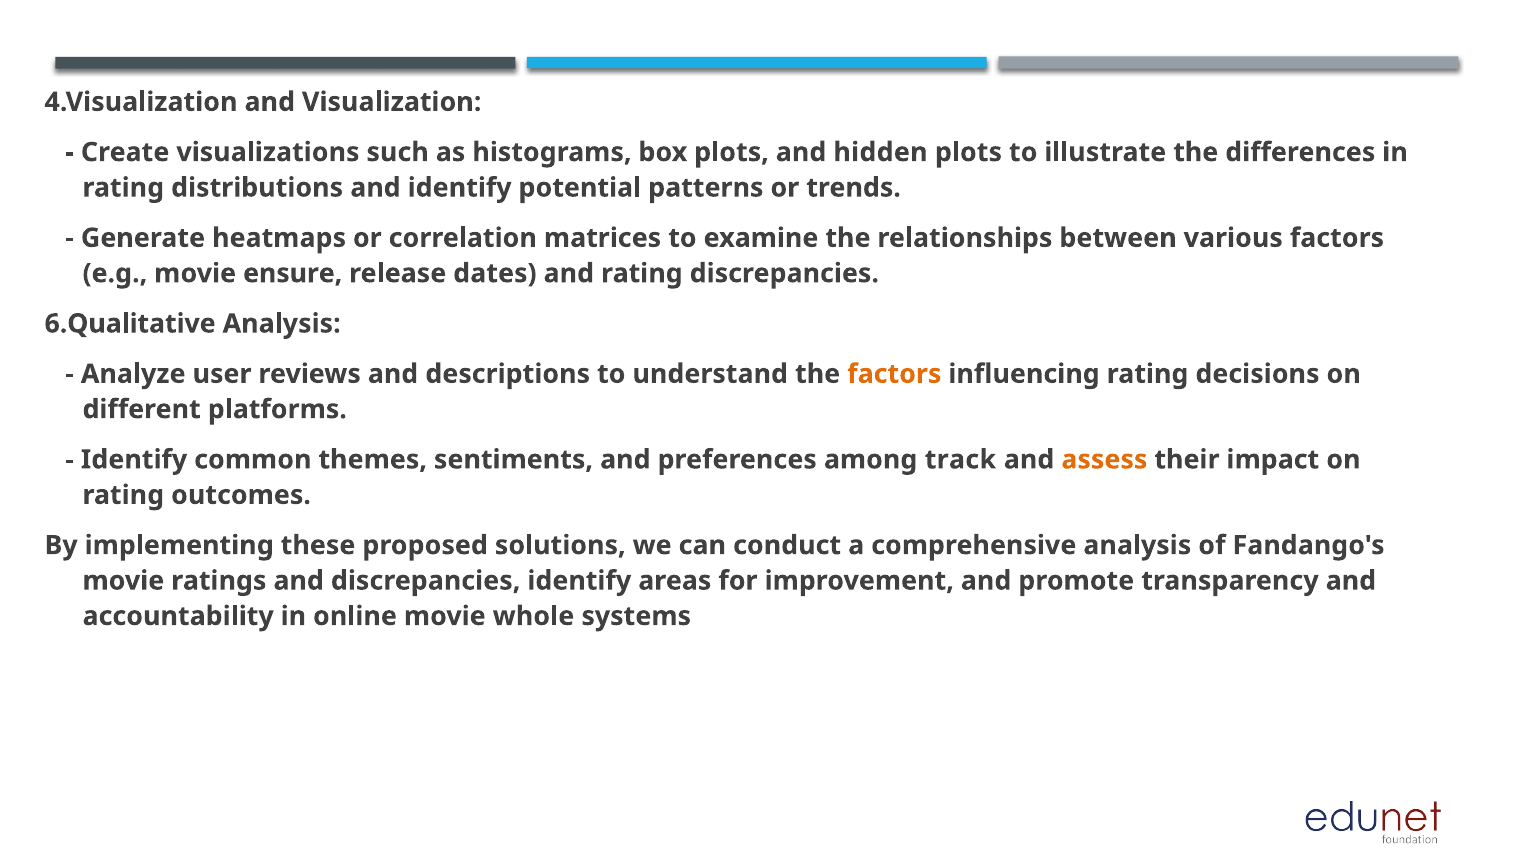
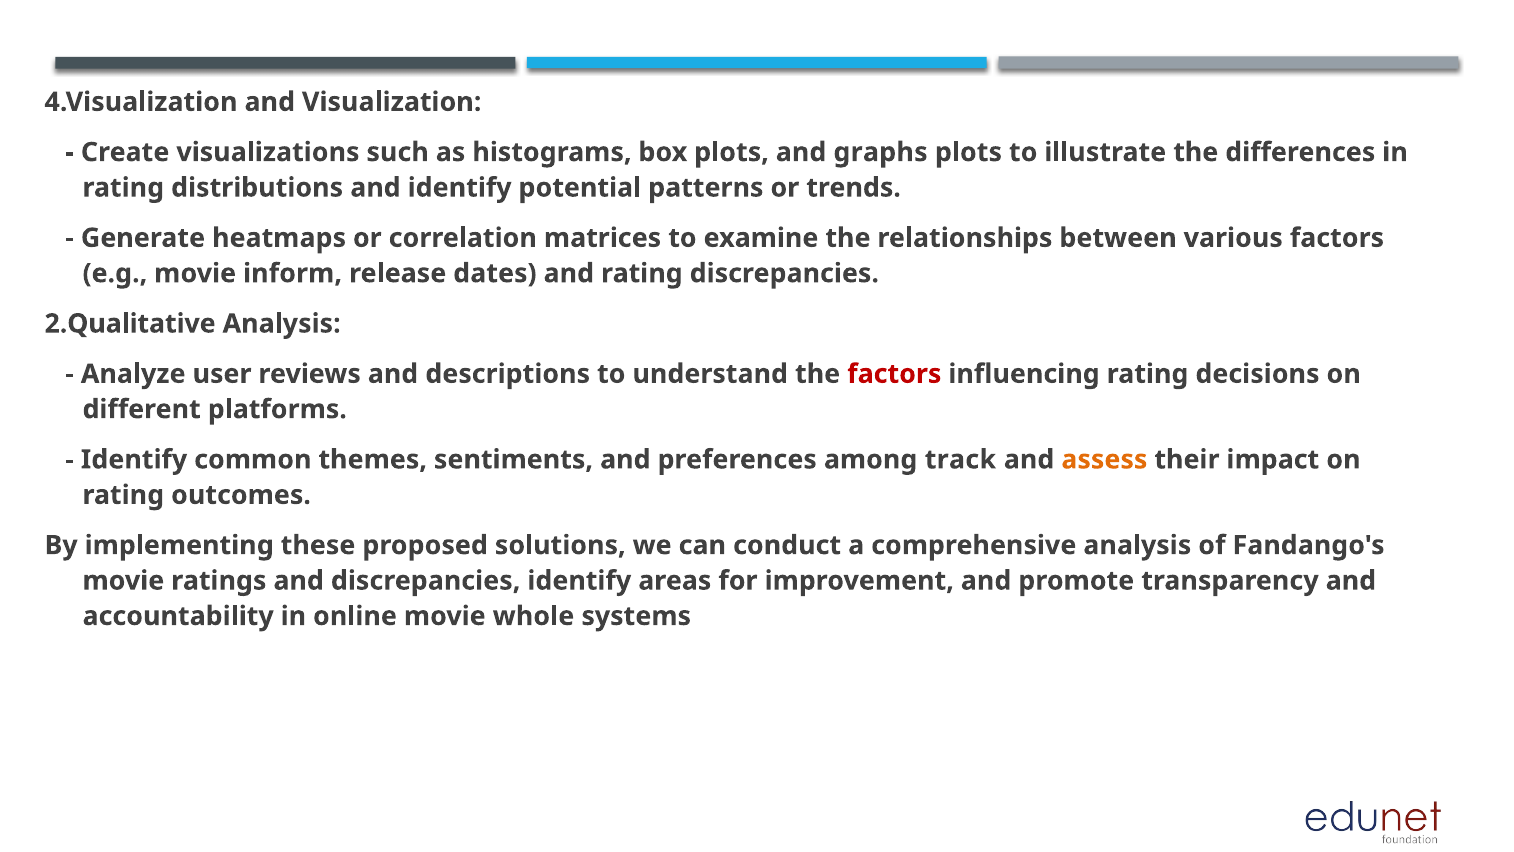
hidden: hidden -> graphs
ensure: ensure -> inform
6.Qualitative: 6.Qualitative -> 2.Qualitative
factors at (894, 374) colour: orange -> red
